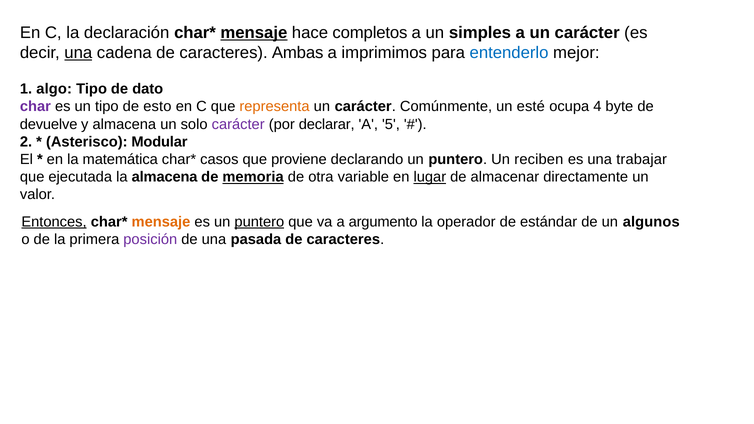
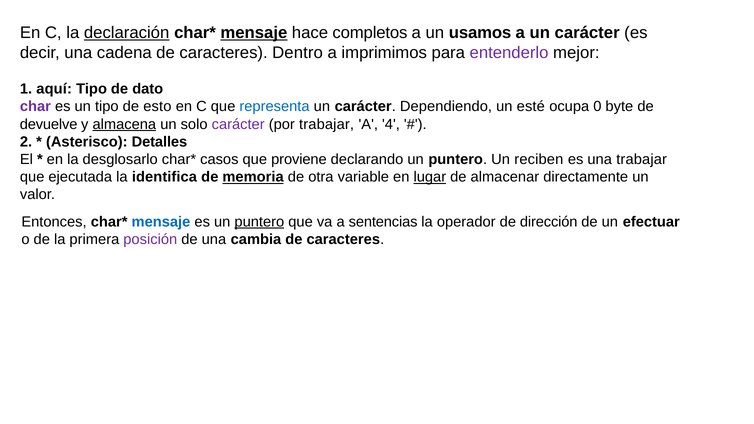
declaración underline: none -> present
simples: simples -> usamos
una at (78, 53) underline: present -> none
Ambas: Ambas -> Dentro
entenderlo colour: blue -> purple
algo: algo -> aquí
representa colour: orange -> blue
Comúnmente: Comúnmente -> Dependiendo
4: 4 -> 0
almacena at (124, 124) underline: none -> present
por declarar: declarar -> trabajar
5: 5 -> 4
Modular: Modular -> Detalles
matemática: matemática -> desglosarlo
la almacena: almacena -> identifica
Entonces underline: present -> none
mensaje at (161, 222) colour: orange -> blue
argumento: argumento -> sentencias
estándar: estándar -> dirección
algunos: algunos -> efectuar
pasada: pasada -> cambia
